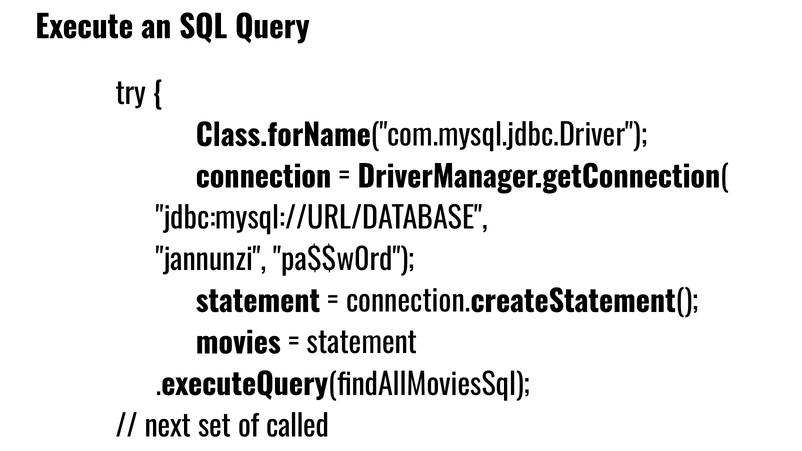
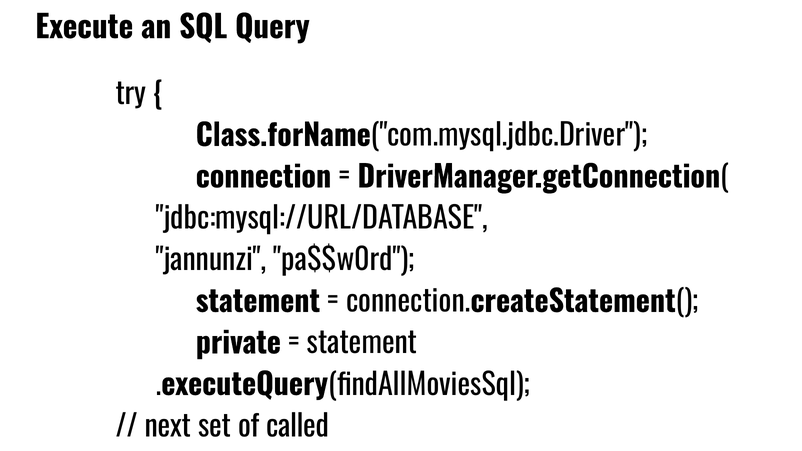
movies: movies -> private
